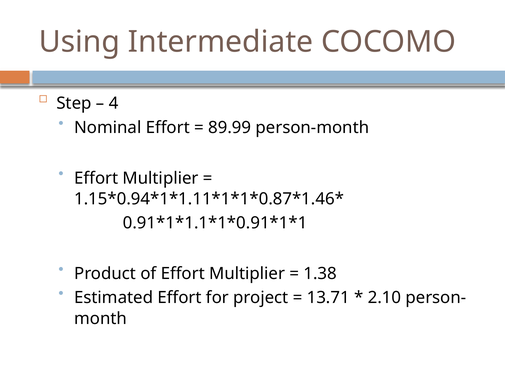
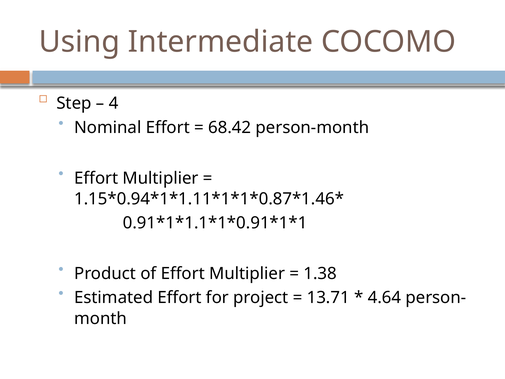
89.99: 89.99 -> 68.42
2.10: 2.10 -> 4.64
